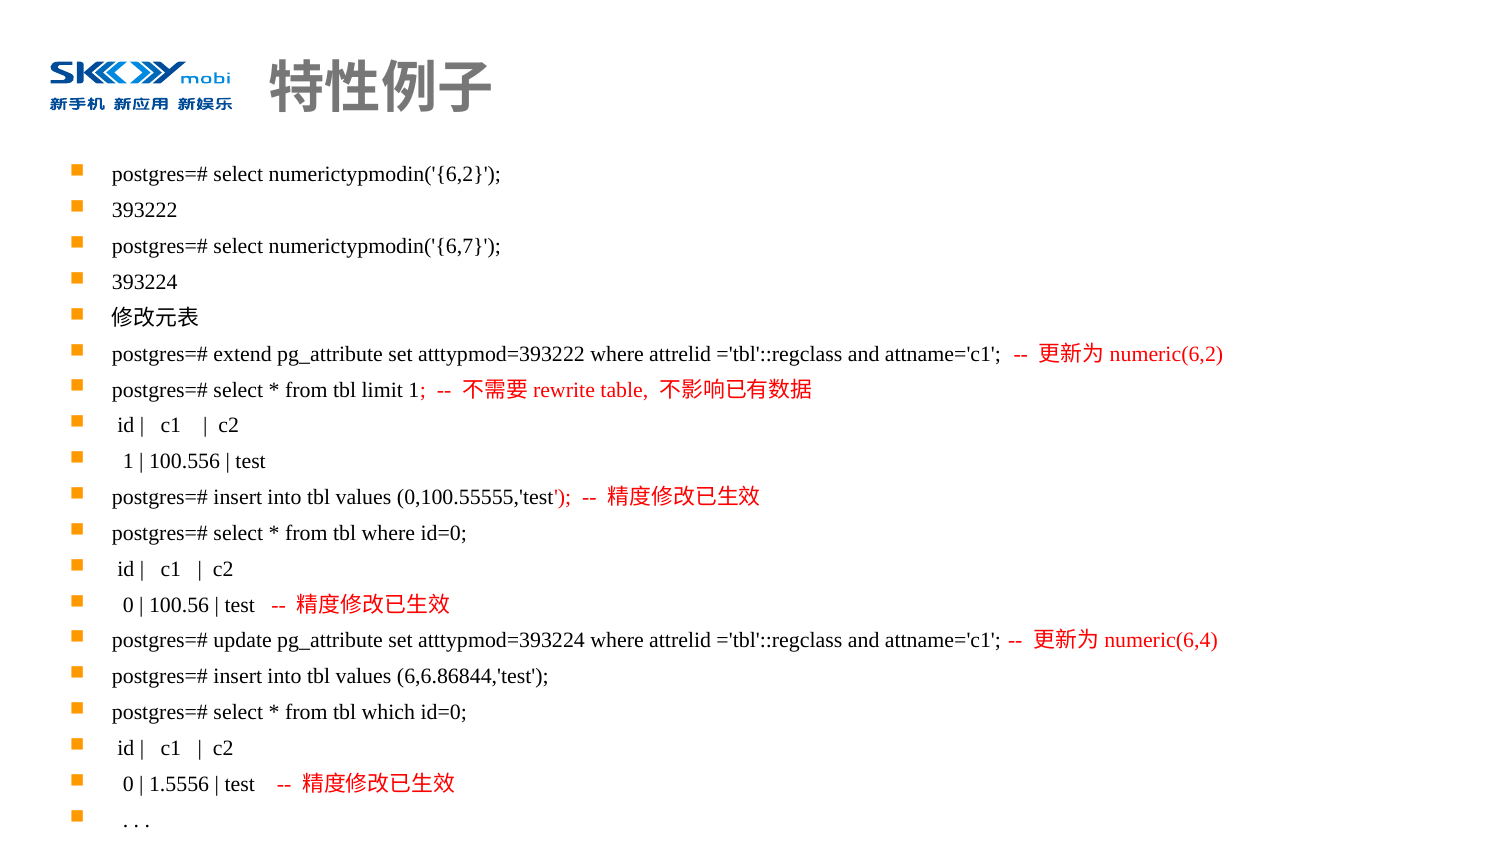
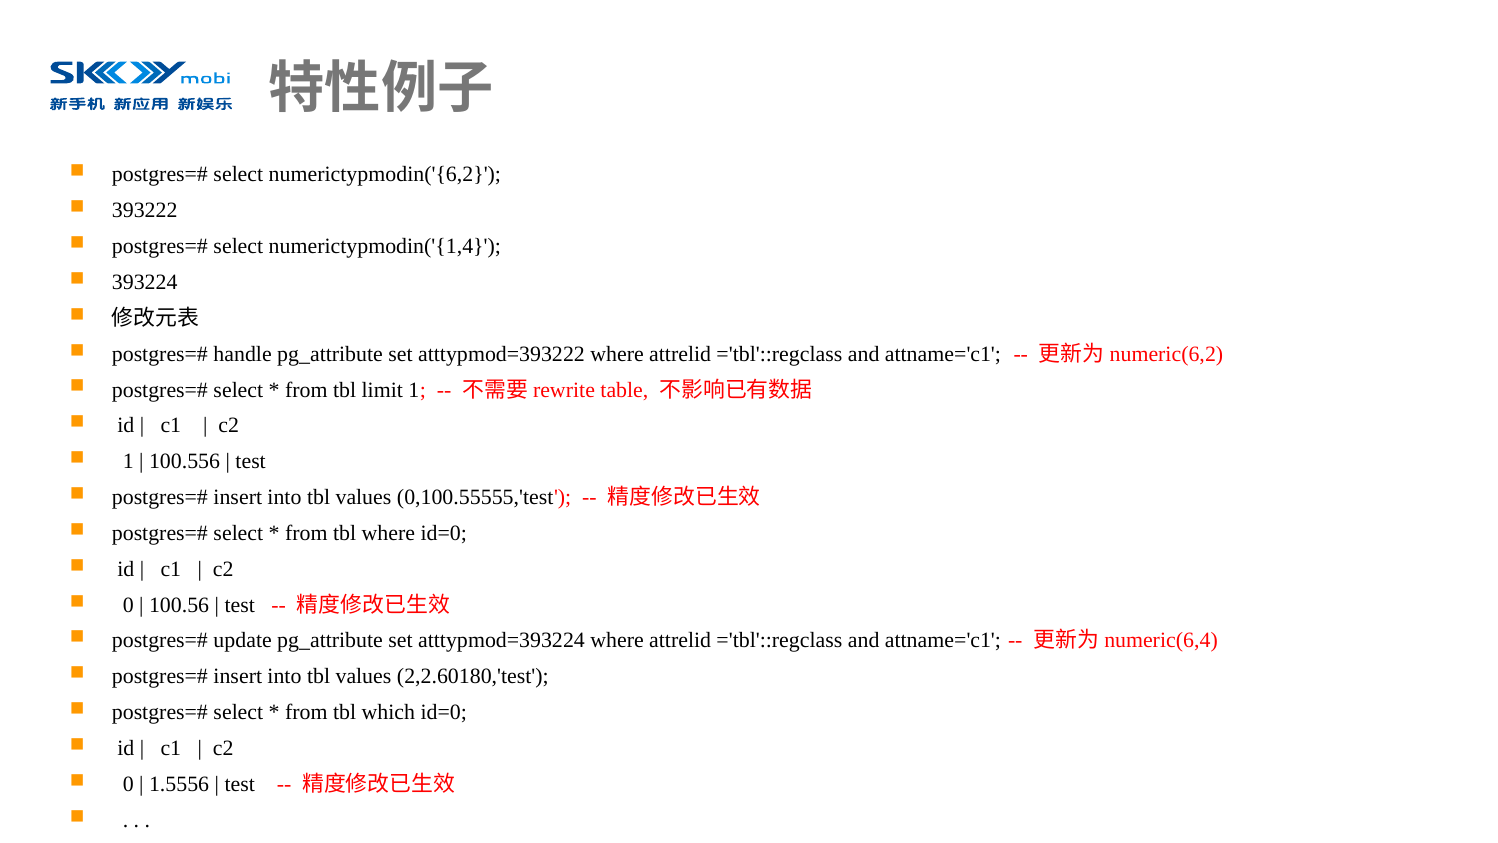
numerictypmodin('{6,7: numerictypmodin('{6,7 -> numerictypmodin('{1,4
extend: extend -> handle
6,6.86844,'test: 6,6.86844,'test -> 2,2.60180,'test
